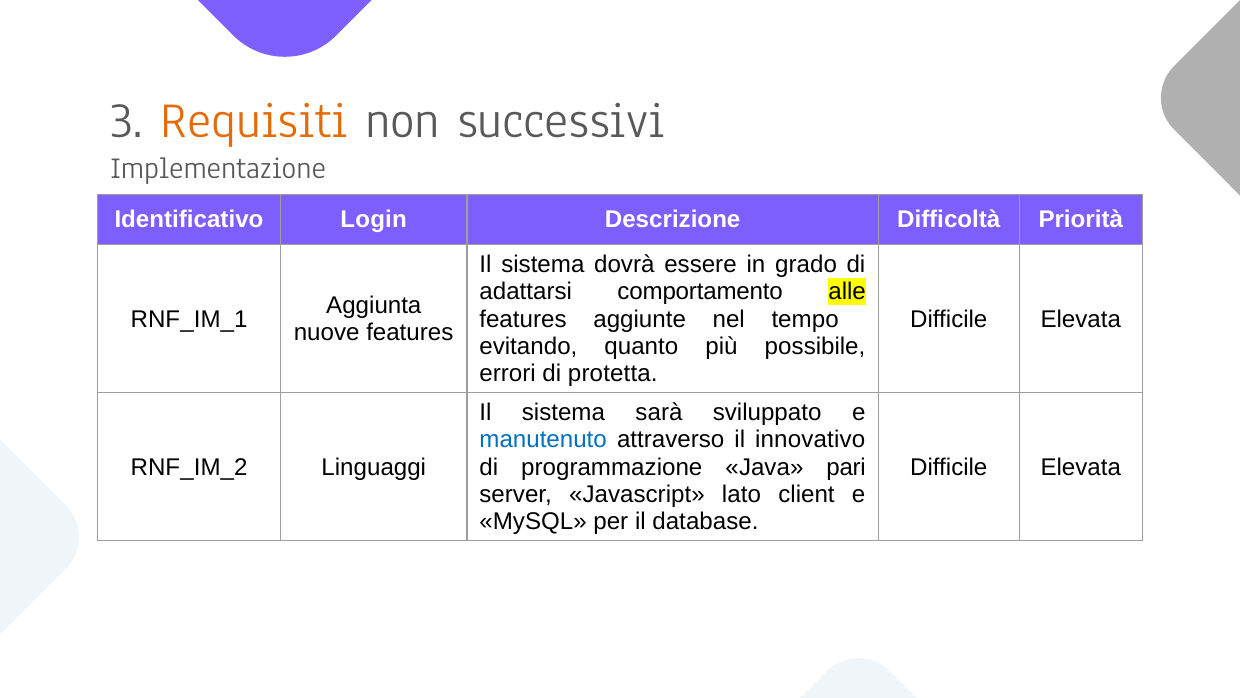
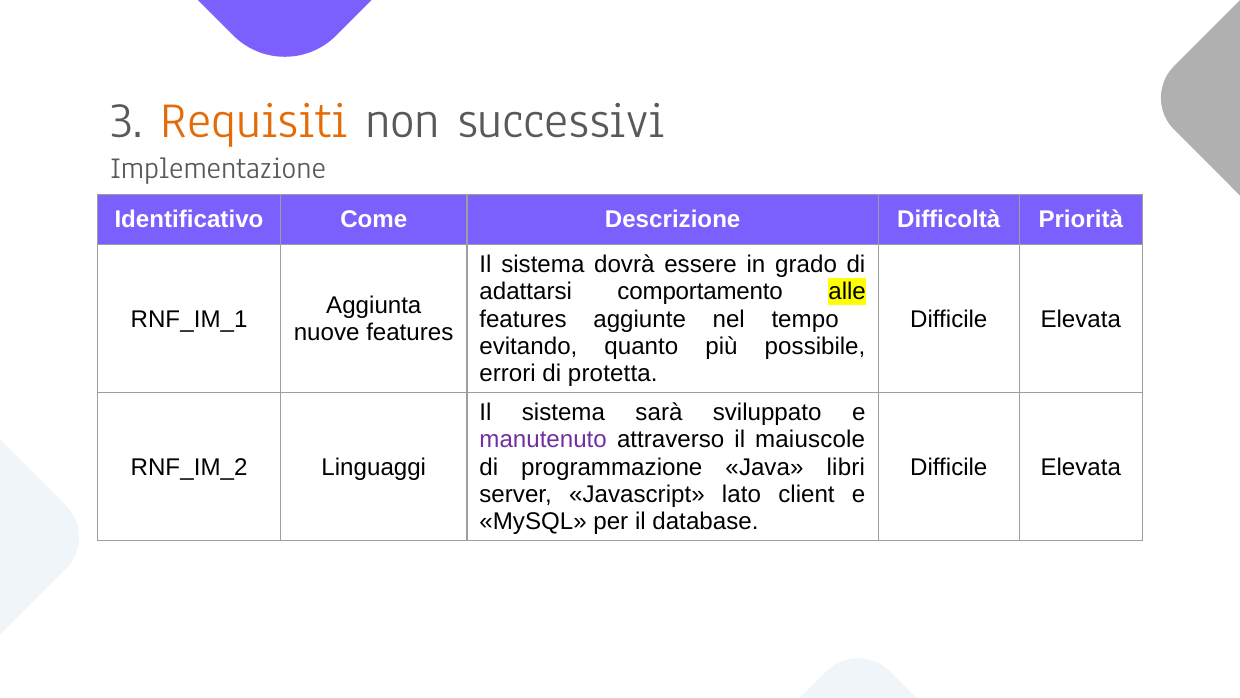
Login: Login -> Come
manutenuto colour: blue -> purple
innovativo: innovativo -> maiuscole
pari: pari -> libri
